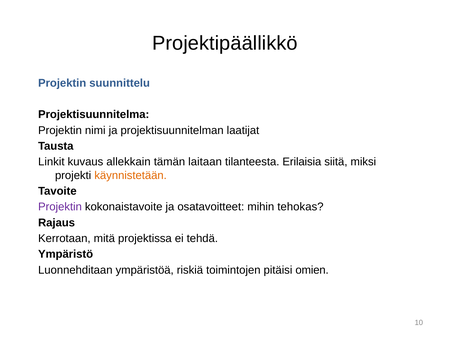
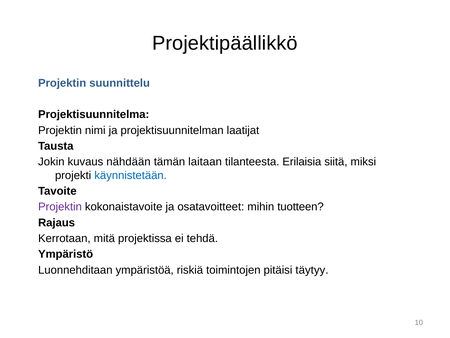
Linkit: Linkit -> Jokin
allekkain: allekkain -> nähdään
käynnistetään colour: orange -> blue
tehokas: tehokas -> tuotteen
omien: omien -> täytyy
